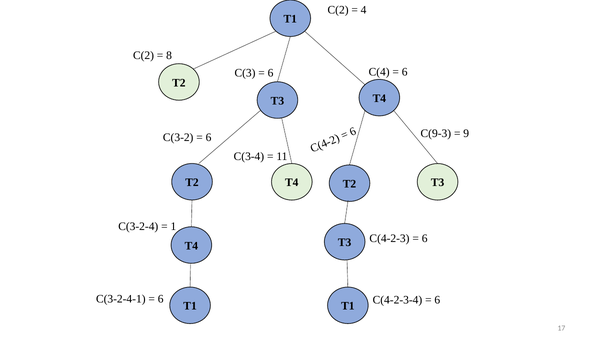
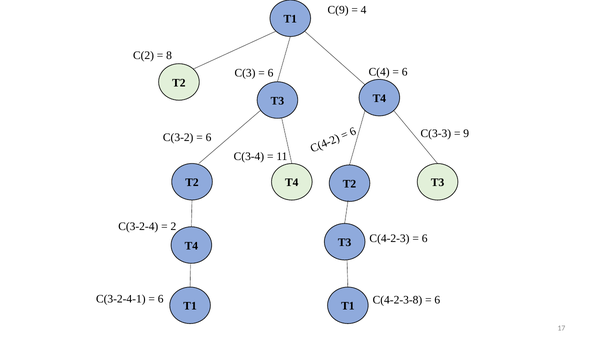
C(2 at (338, 10): C(2 -> C(9
C(9-3: C(9-3 -> C(3-3
1 at (173, 227): 1 -> 2
C(4-2-3-4: C(4-2-3-4 -> C(4-2-3-8
